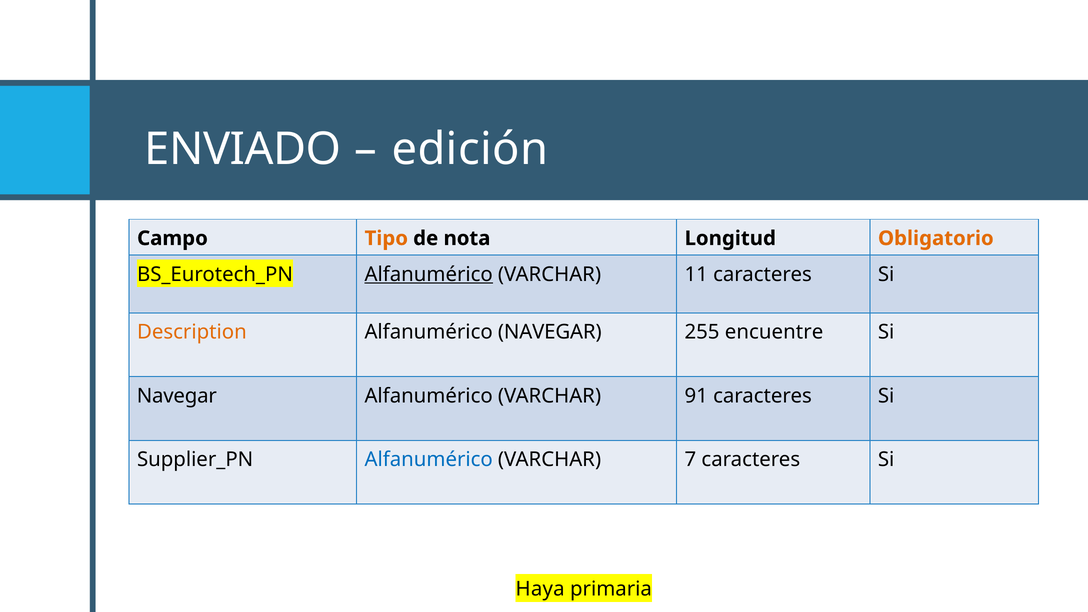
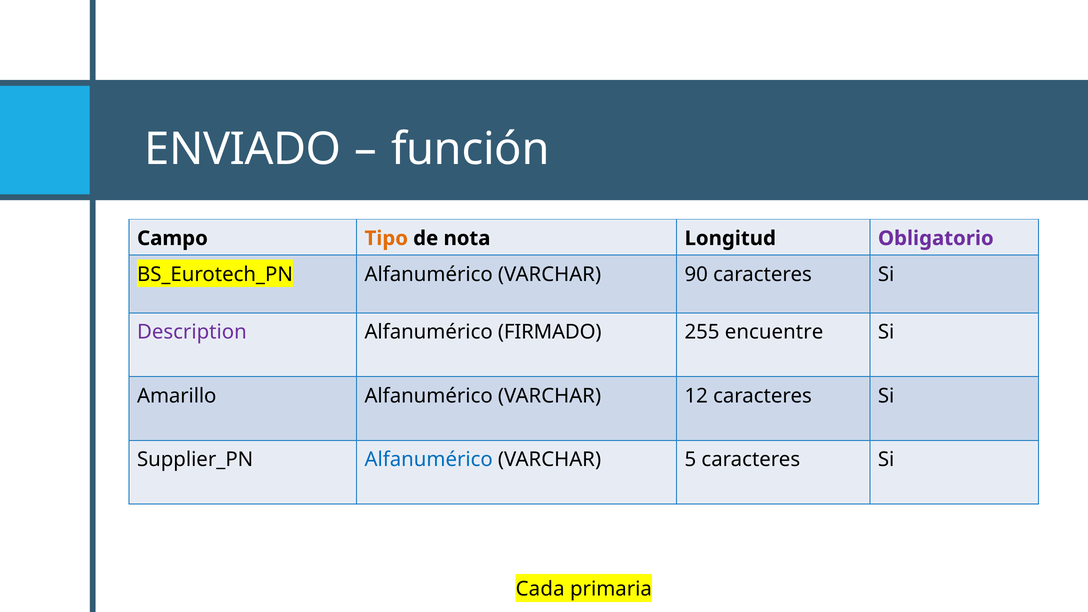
edición: edición -> función
Obligatorio colour: orange -> purple
Alfanumérico at (429, 274) underline: present -> none
11: 11 -> 90
Description colour: orange -> purple
Alfanumérico NAVEGAR: NAVEGAR -> FIRMADO
Navegar at (177, 396): Navegar -> Amarillo
91: 91 -> 12
7: 7 -> 5
Haya: Haya -> Cada
